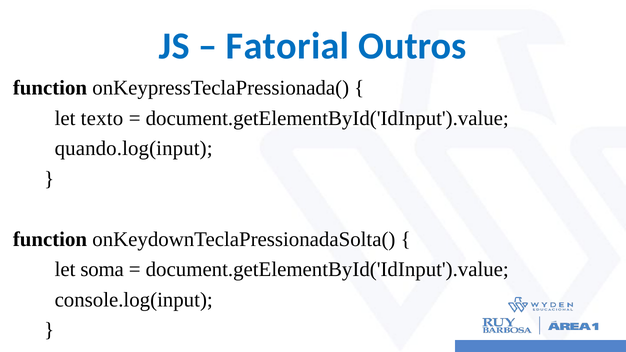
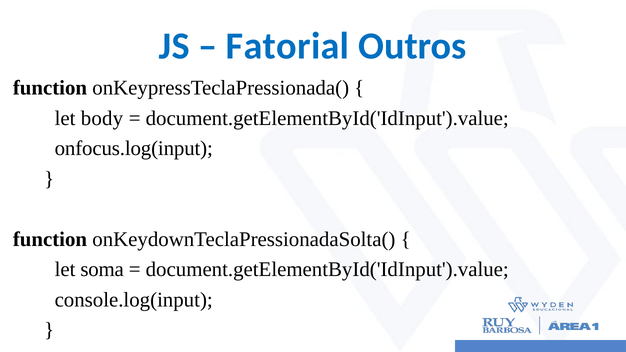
texto: texto -> body
quando.log(input: quando.log(input -> onfocus.log(input
